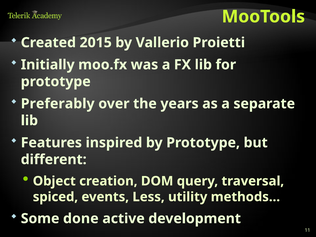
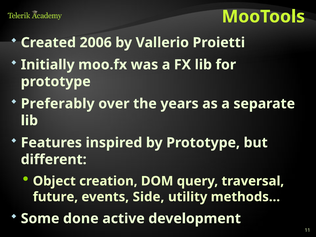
2015: 2015 -> 2006
spiced: spiced -> future
Less: Less -> Side
